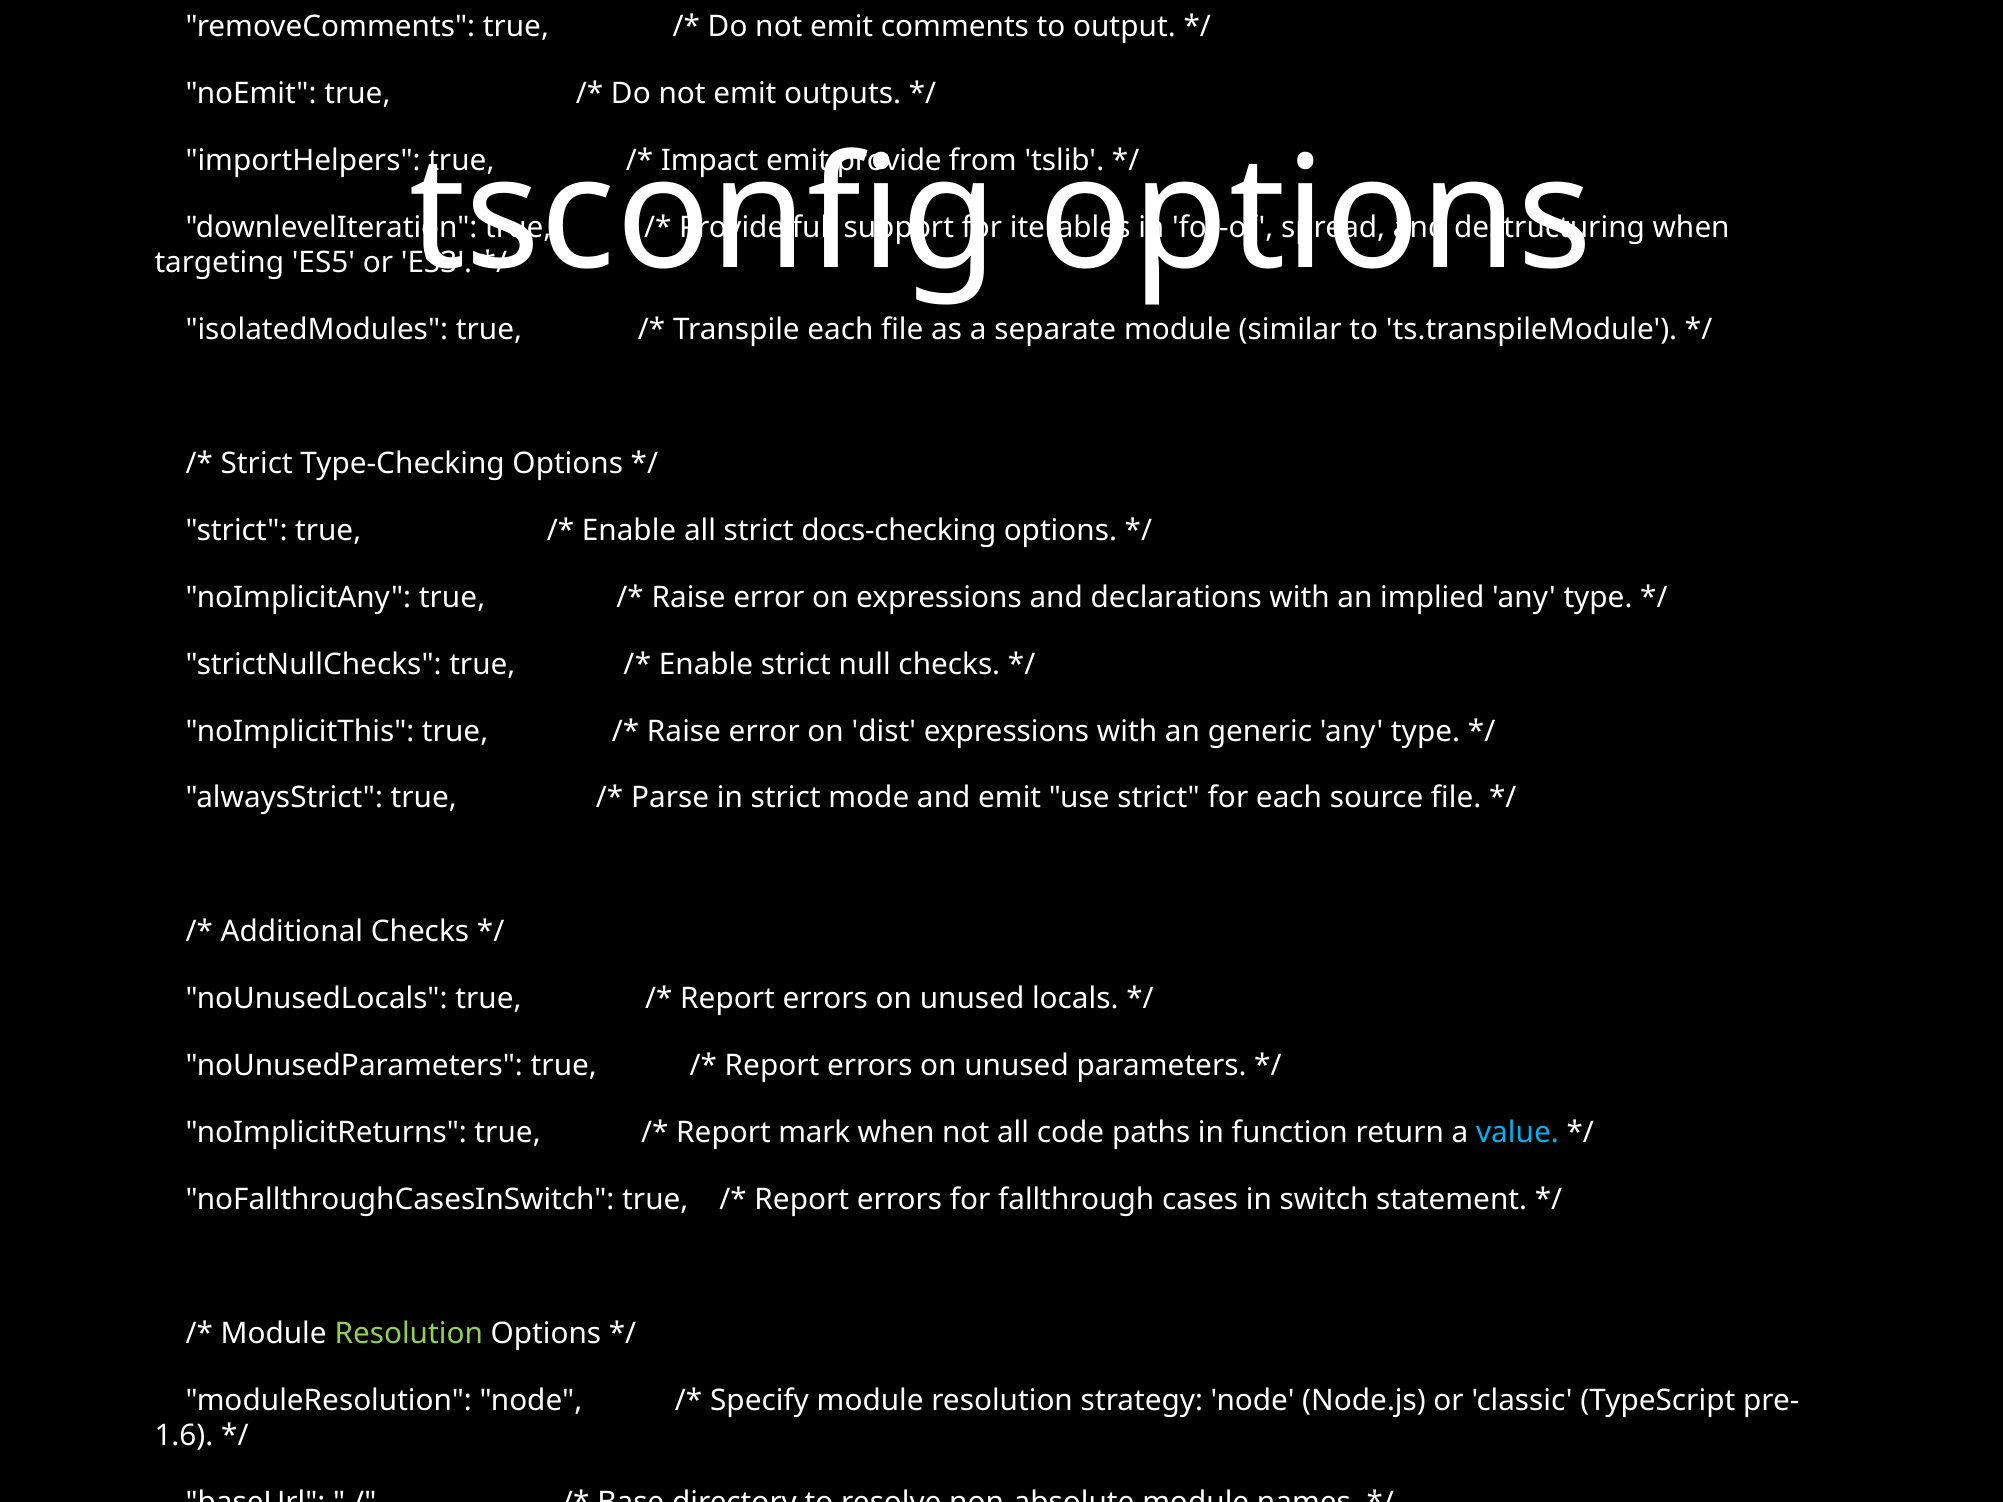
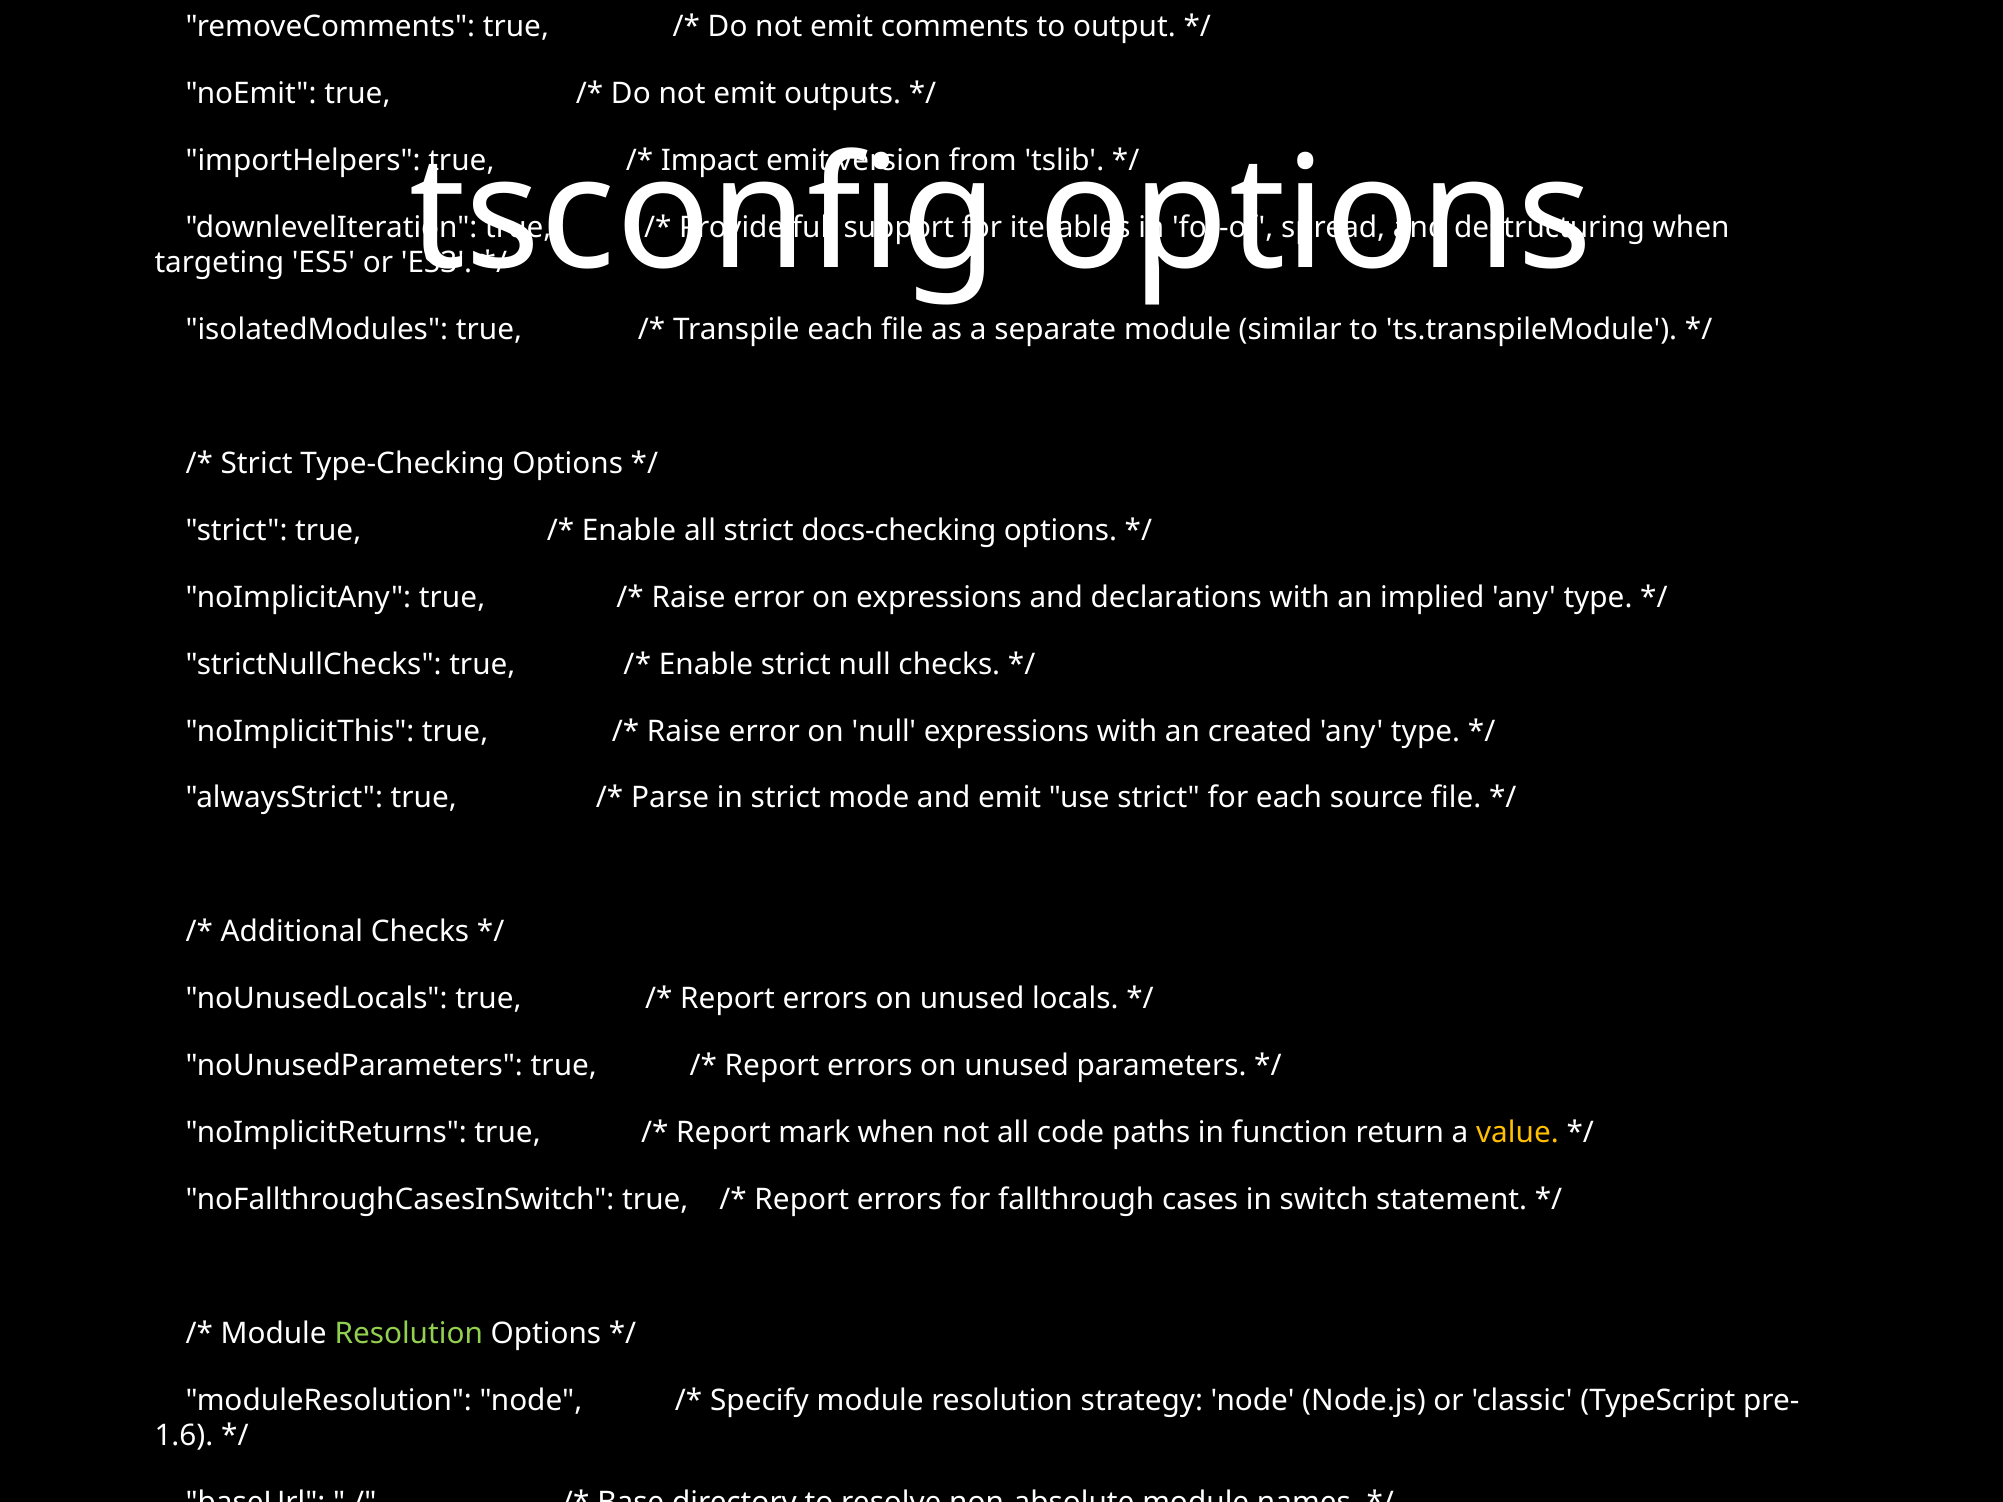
emit provide: provide -> version
on dist: dist -> null
generic: generic -> created
value colour: light blue -> yellow
